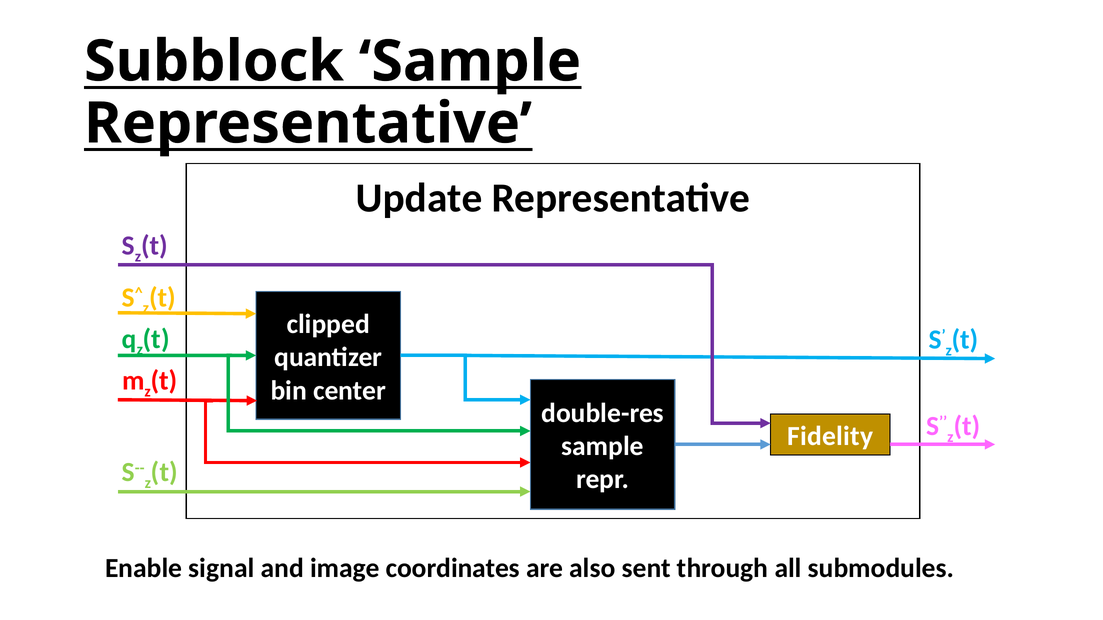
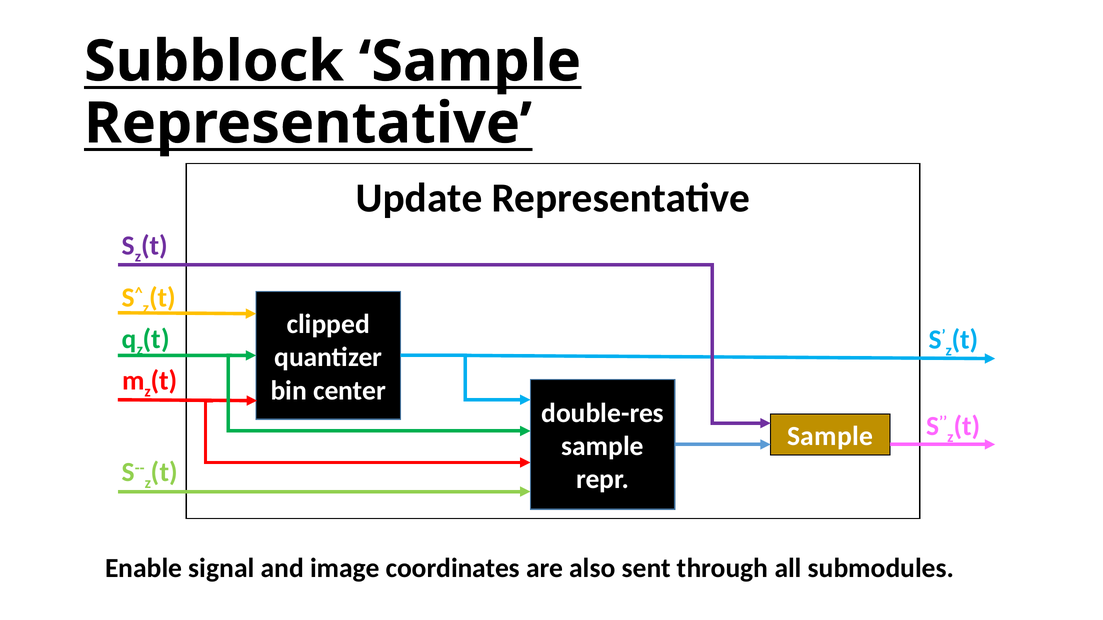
Fidelity at (830, 437): Fidelity -> Sample
